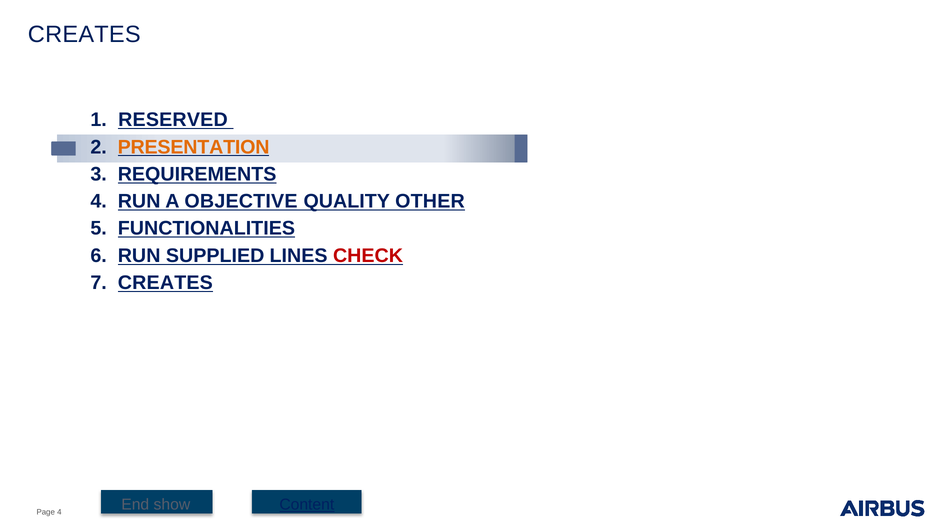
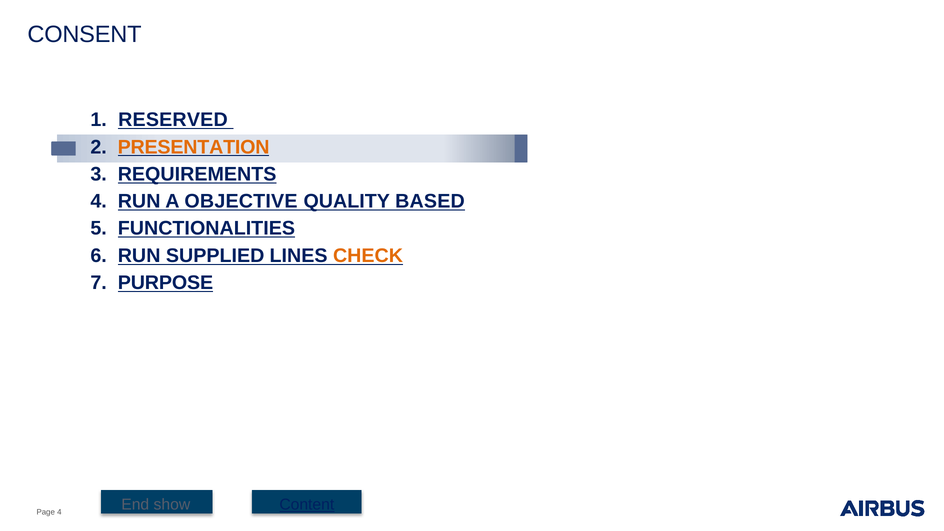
CREATES at (84, 34): CREATES -> CONSENT
OTHER: OTHER -> BASED
CHECK colour: red -> orange
CREATES at (165, 283): CREATES -> PURPOSE
